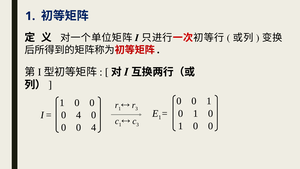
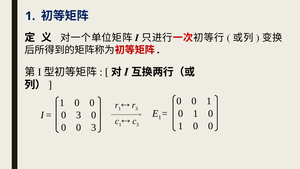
4 at (79, 115): 4 -> 3
4 at (94, 127): 4 -> 3
